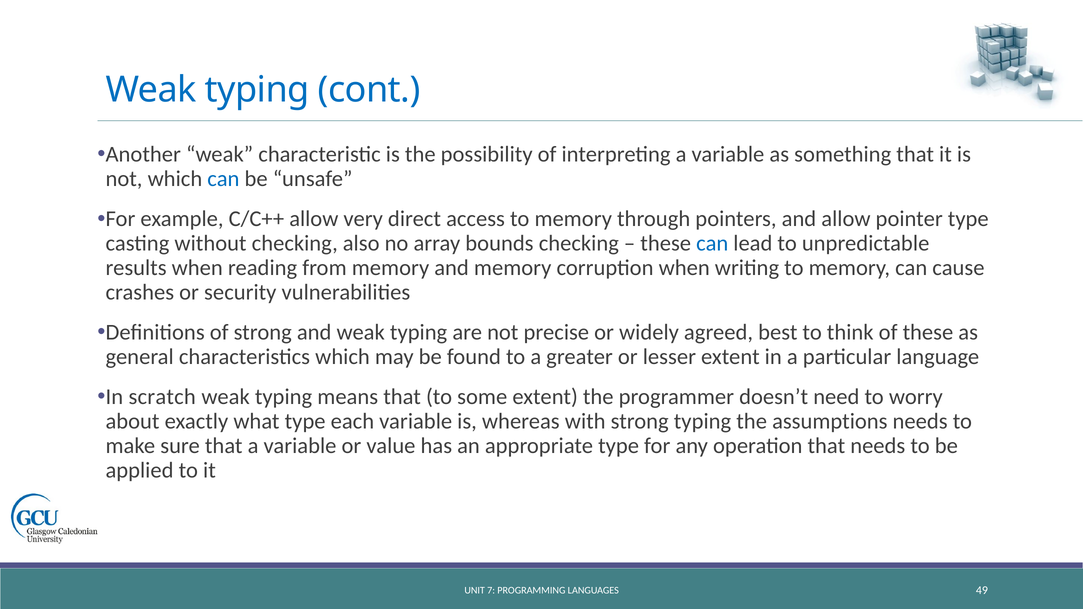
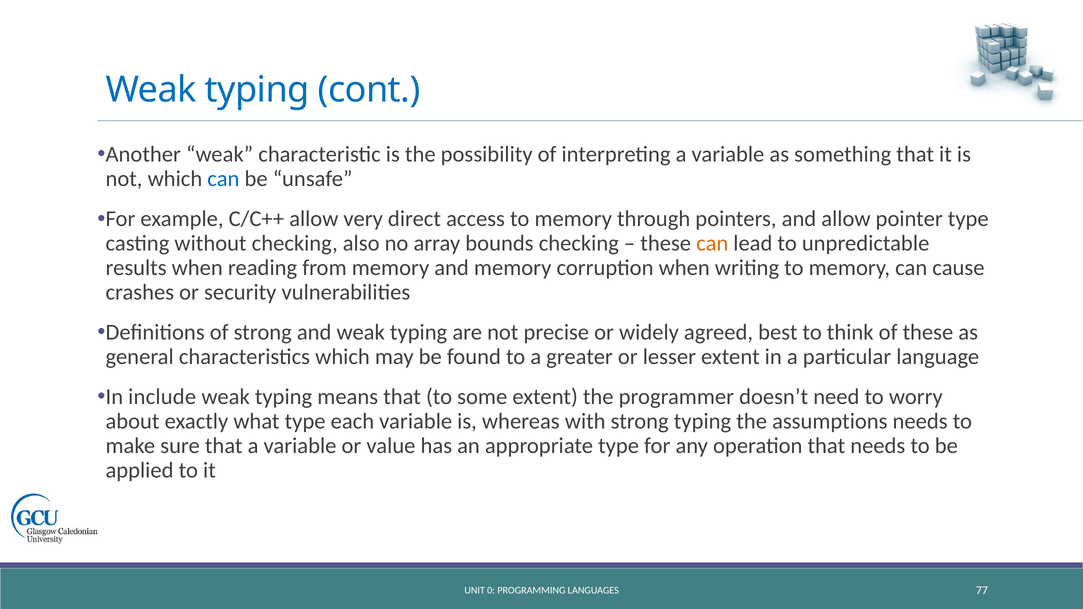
can at (712, 243) colour: blue -> orange
scratch: scratch -> include
7: 7 -> 0
49: 49 -> 77
